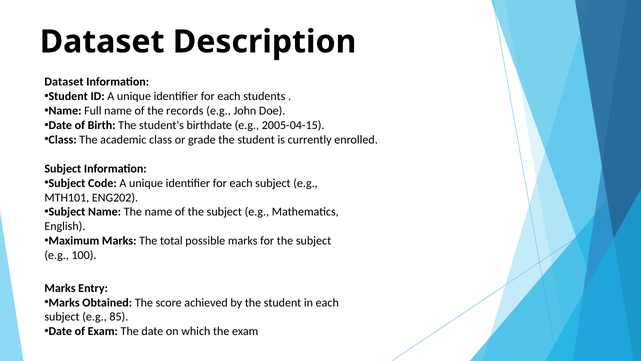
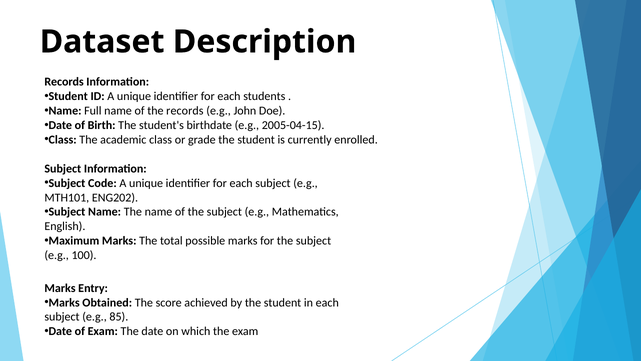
Dataset at (64, 82): Dataset -> Records
